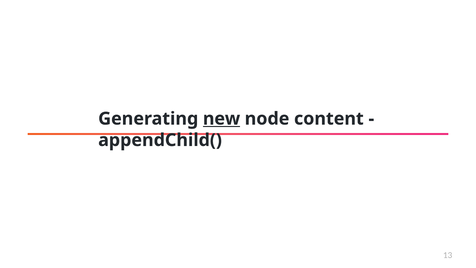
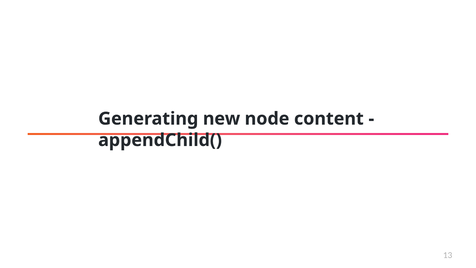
new underline: present -> none
